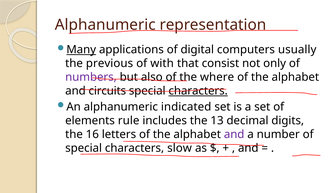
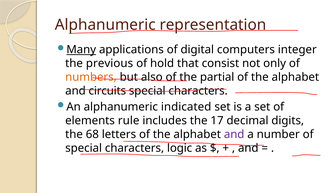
usually: usually -> integer
with: with -> hold
numbers colour: purple -> orange
where: where -> partial
characters at (198, 91) underline: present -> none
13: 13 -> 17
16: 16 -> 68
slow: slow -> logic
